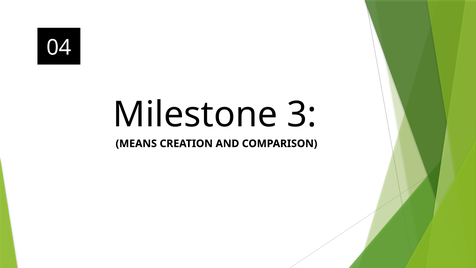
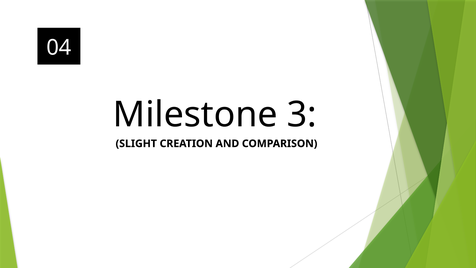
MEANS: MEANS -> SLIGHT
